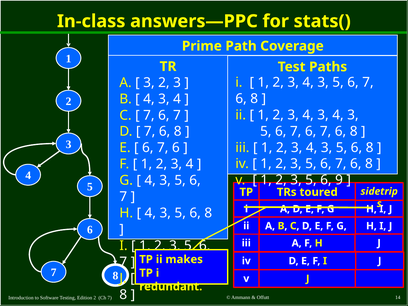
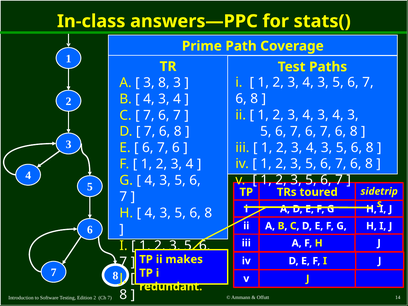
3 2: 2 -> 8
9 at (339, 180): 9 -> 7
